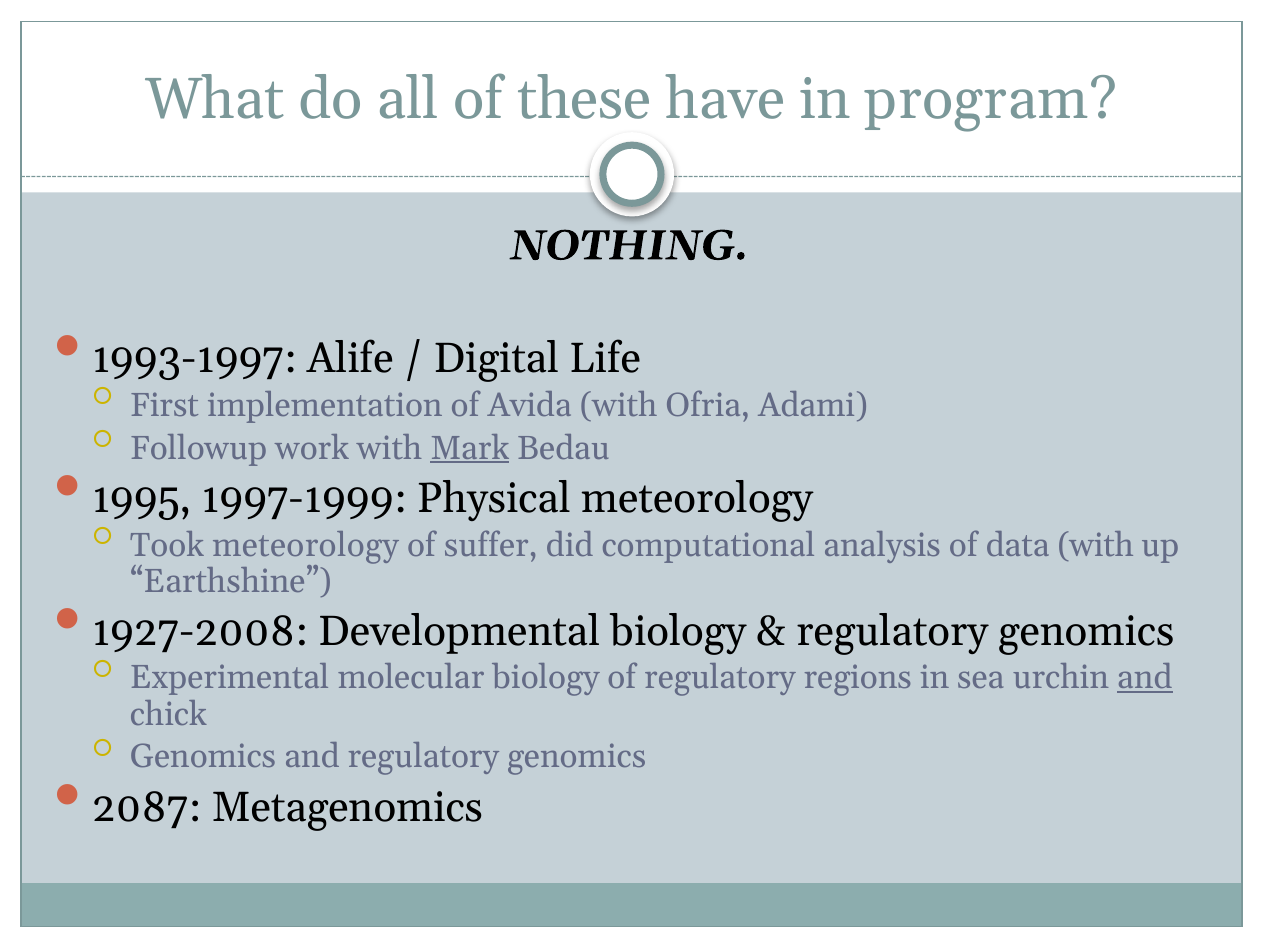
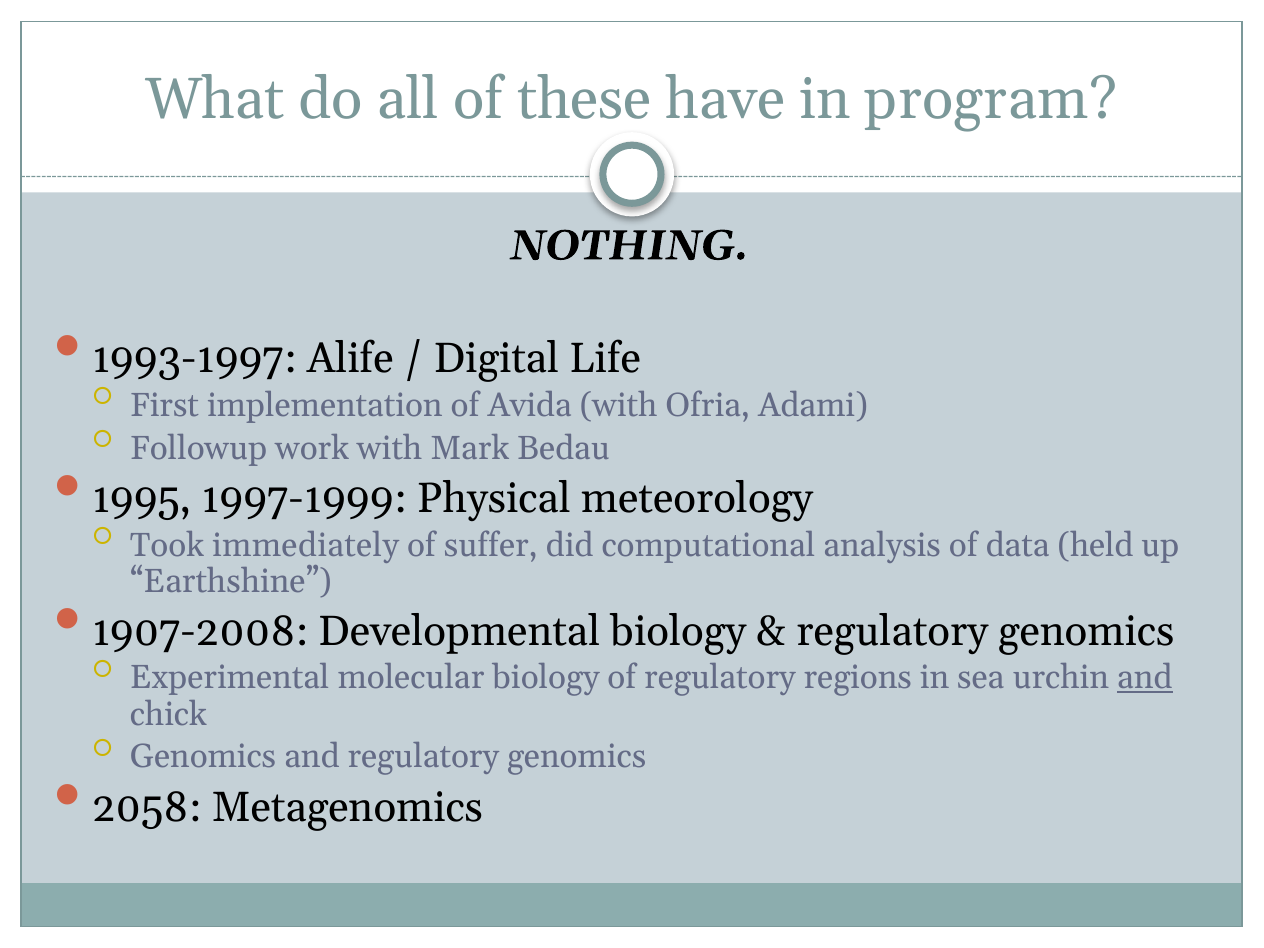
Mark underline: present -> none
Took meteorology: meteorology -> immediately
data with: with -> held
1927-2008: 1927-2008 -> 1907-2008
2087: 2087 -> 2058
